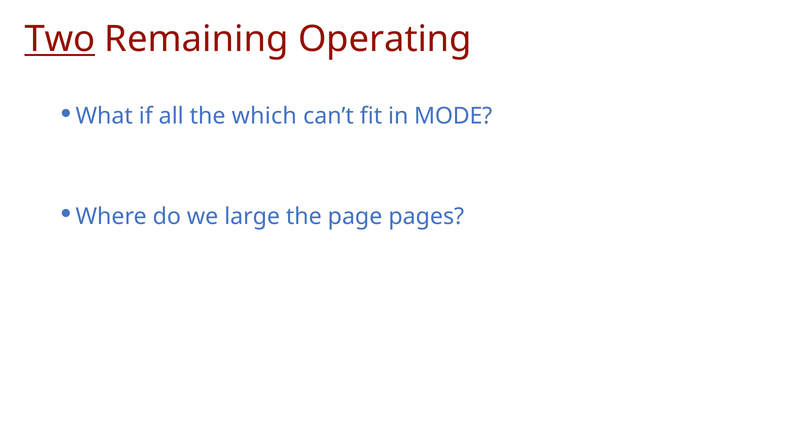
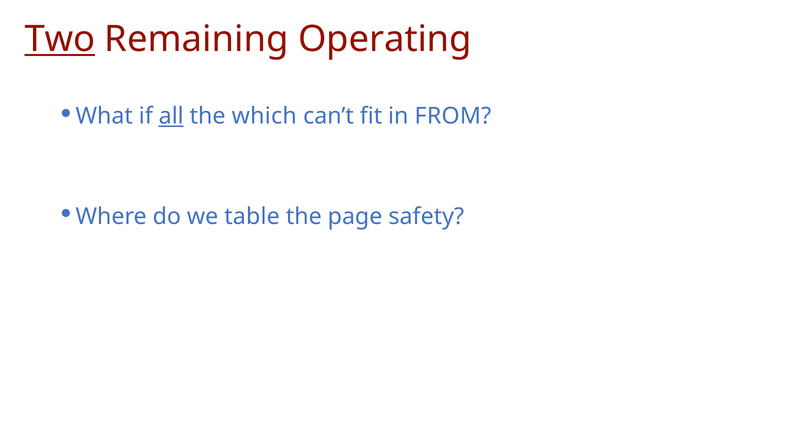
all underline: none -> present
MODE: MODE -> FROM
large: large -> table
pages: pages -> safety
